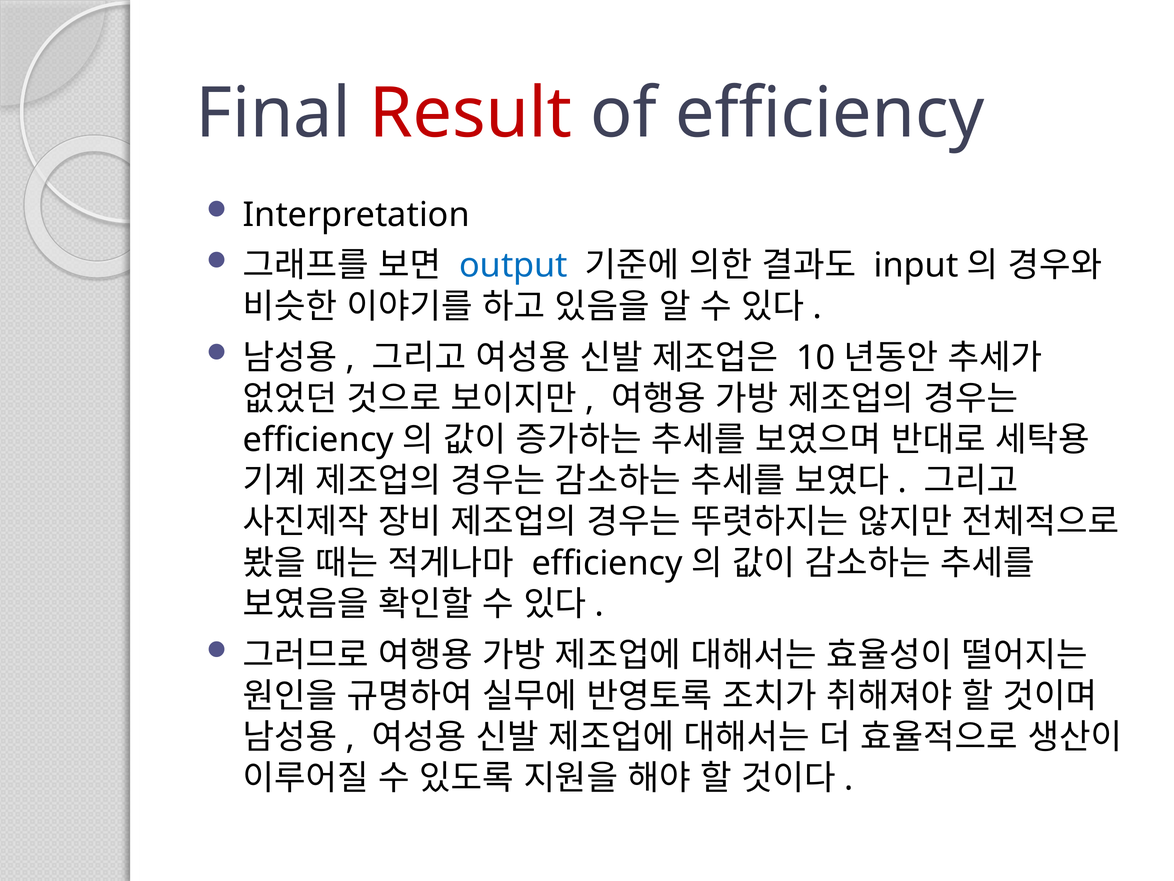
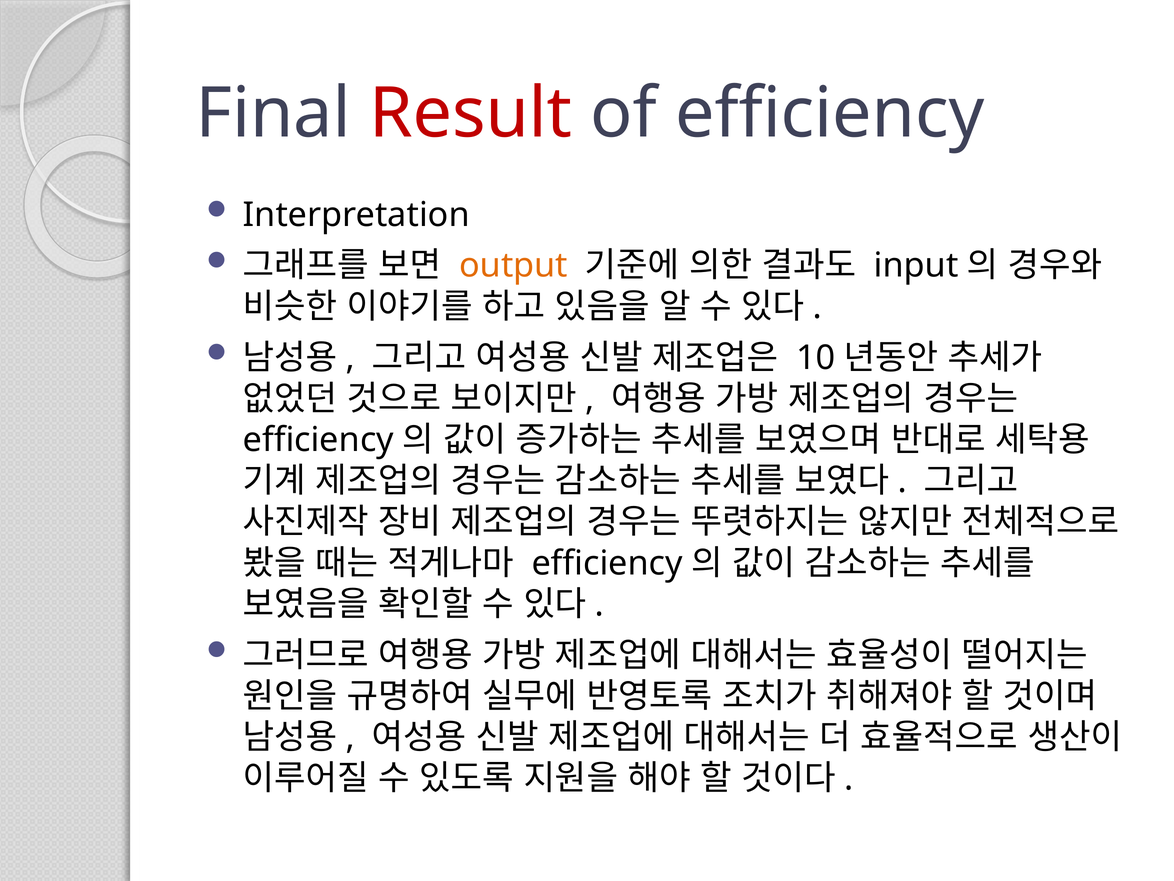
output colour: blue -> orange
